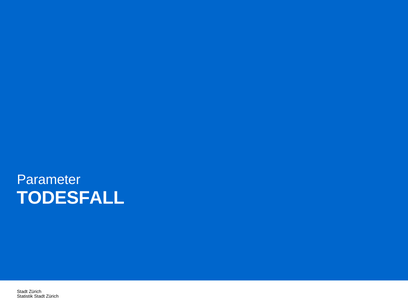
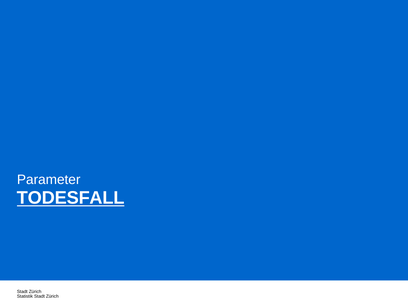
TODESFALL underline: none -> present
